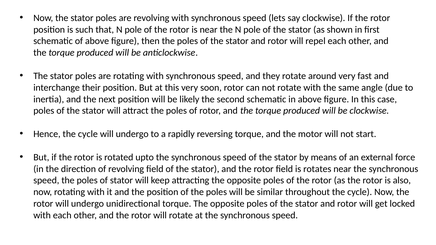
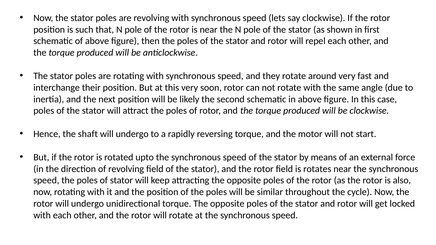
Hence the cycle: cycle -> shaft
